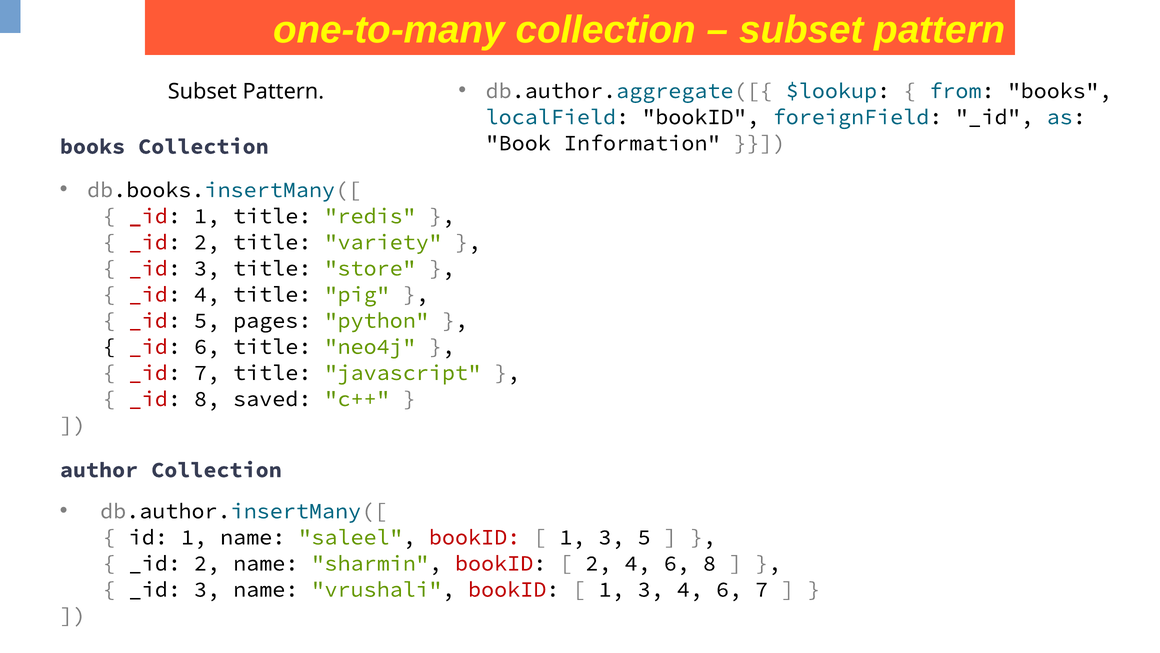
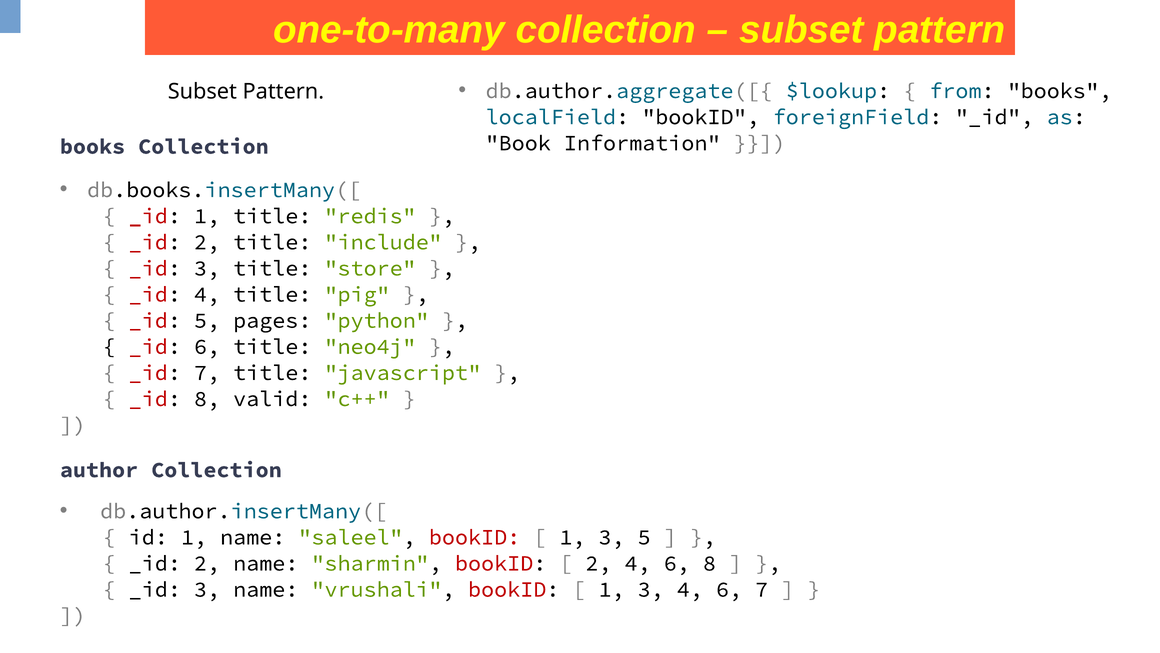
variety: variety -> include
saved: saved -> valid
